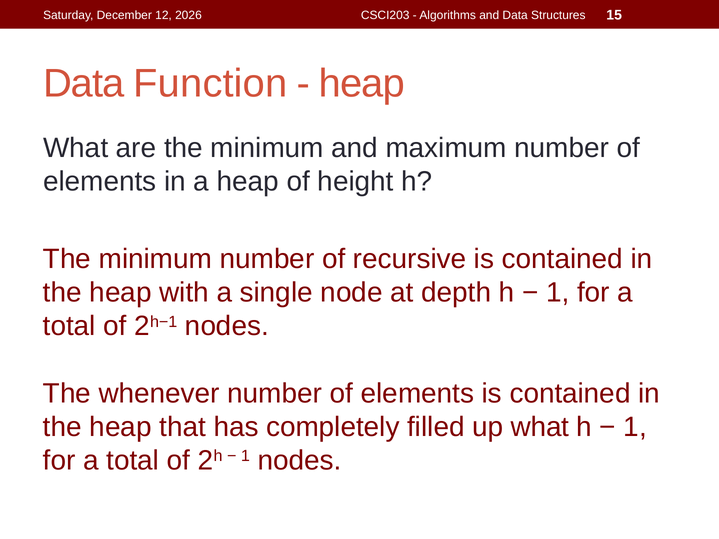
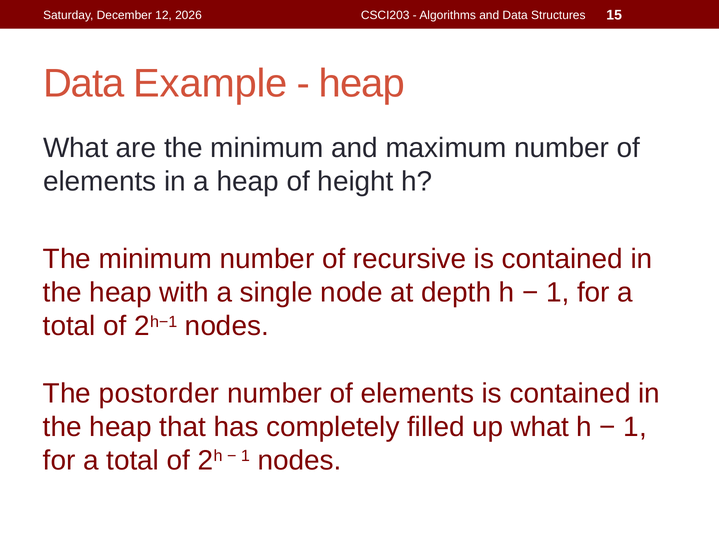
Function: Function -> Example
whenever: whenever -> postorder
